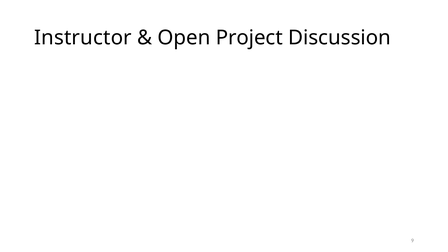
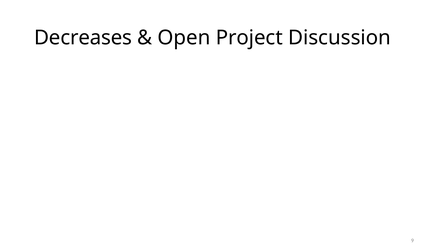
Instructor: Instructor -> Decreases
